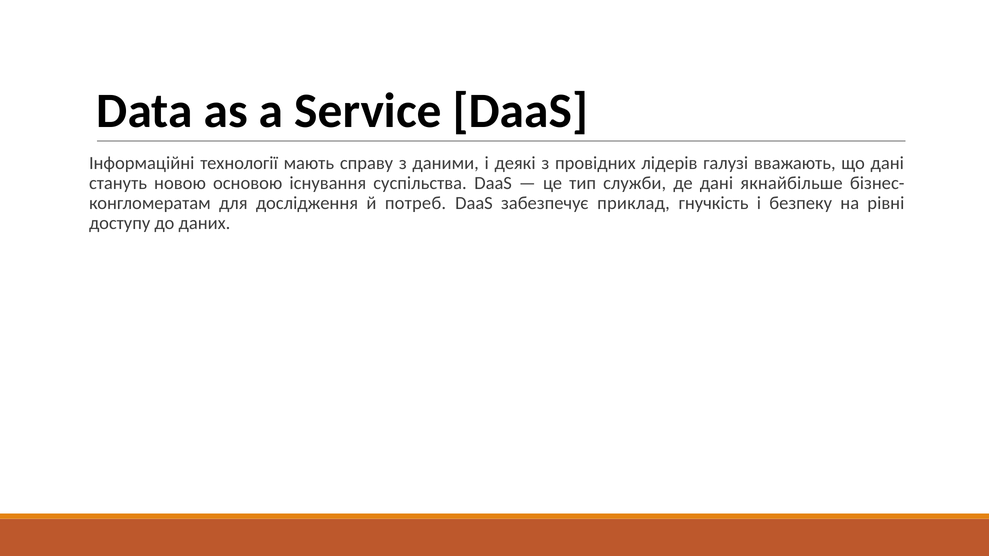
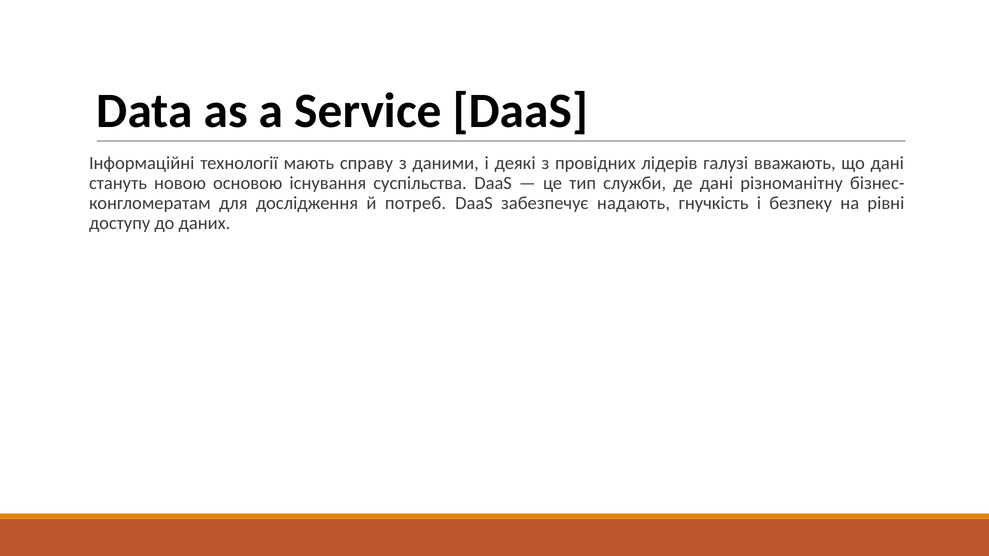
якнайбільше: якнайбільше -> різноманітну
приклад: приклад -> надають
